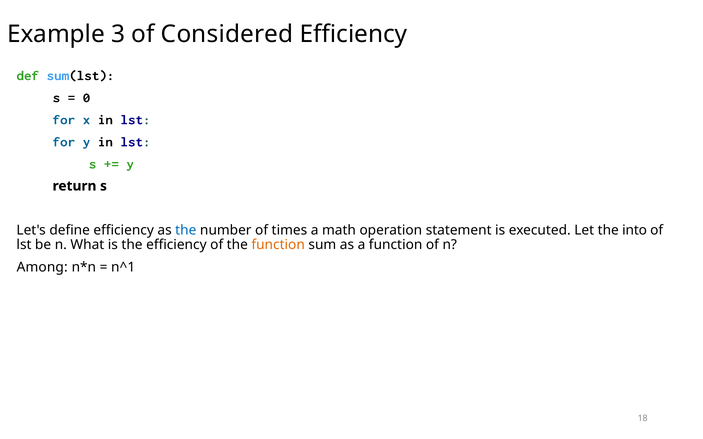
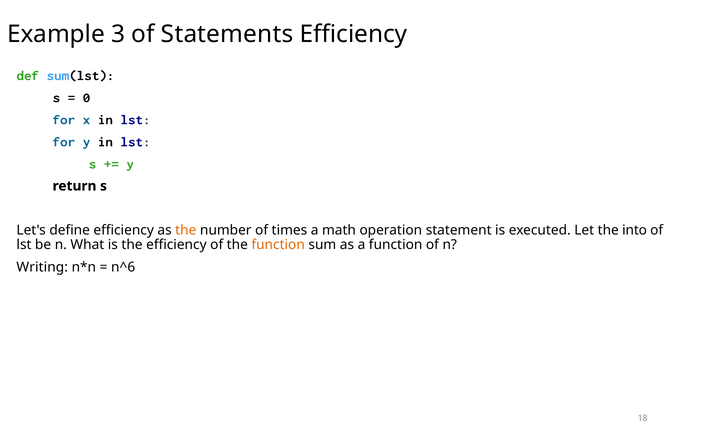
Considered: Considered -> Statements
the at (186, 230) colour: blue -> orange
Among: Among -> Writing
n^1: n^1 -> n^6
